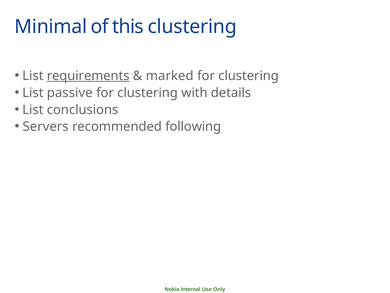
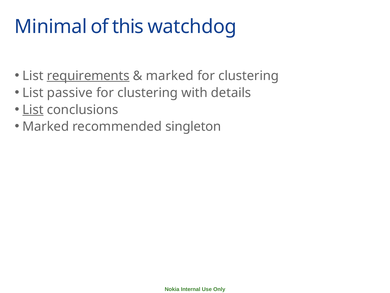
this clustering: clustering -> watchdog
List at (33, 110) underline: none -> present
Servers at (46, 126): Servers -> Marked
following: following -> singleton
